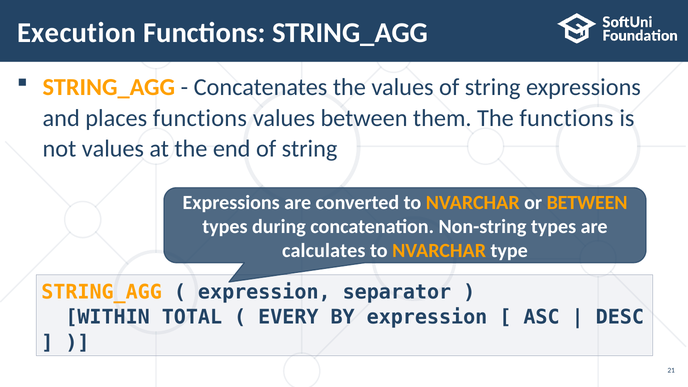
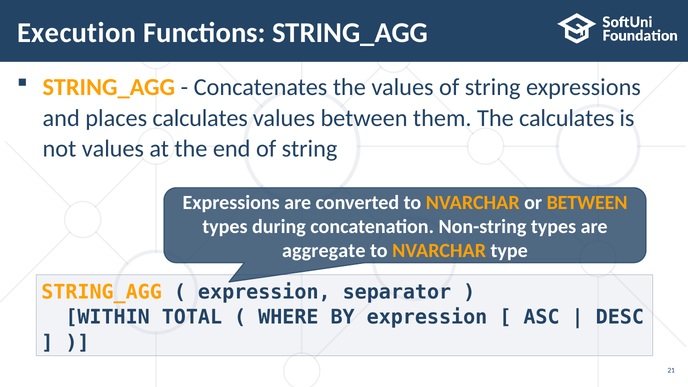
places functions: functions -> calculates
The functions: functions -> calculates
calculates: calculates -> aggregate
EVERY: EVERY -> WHERE
